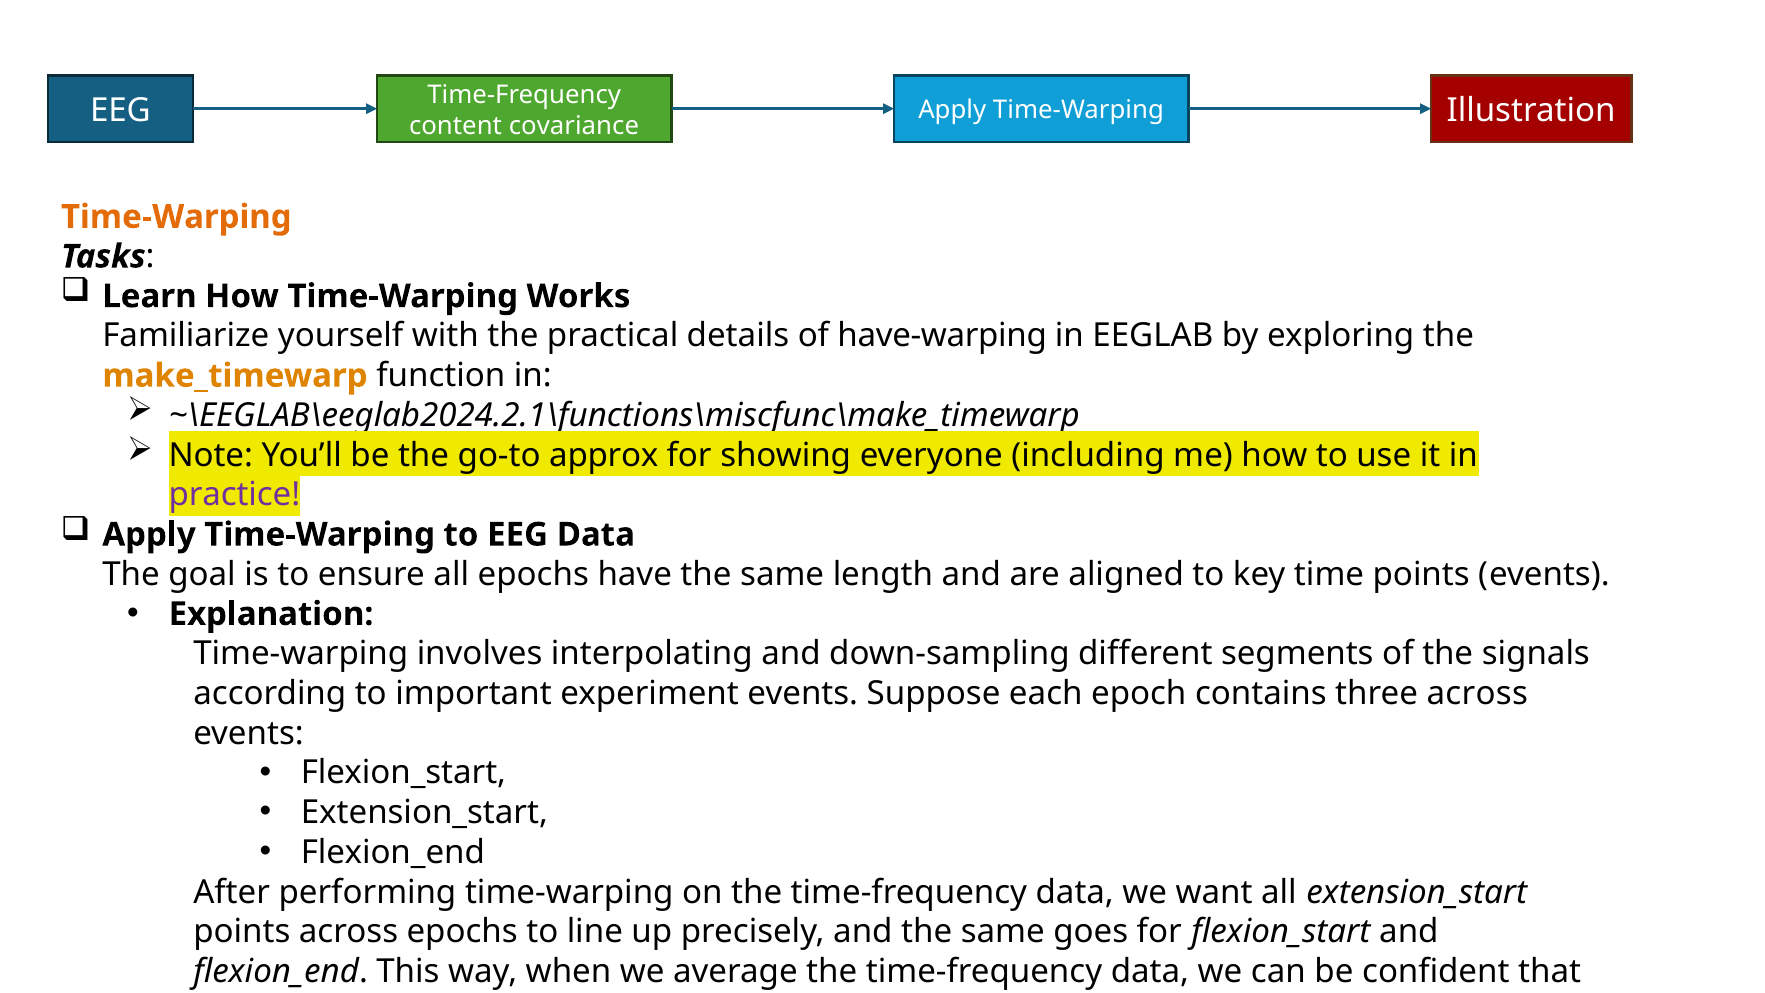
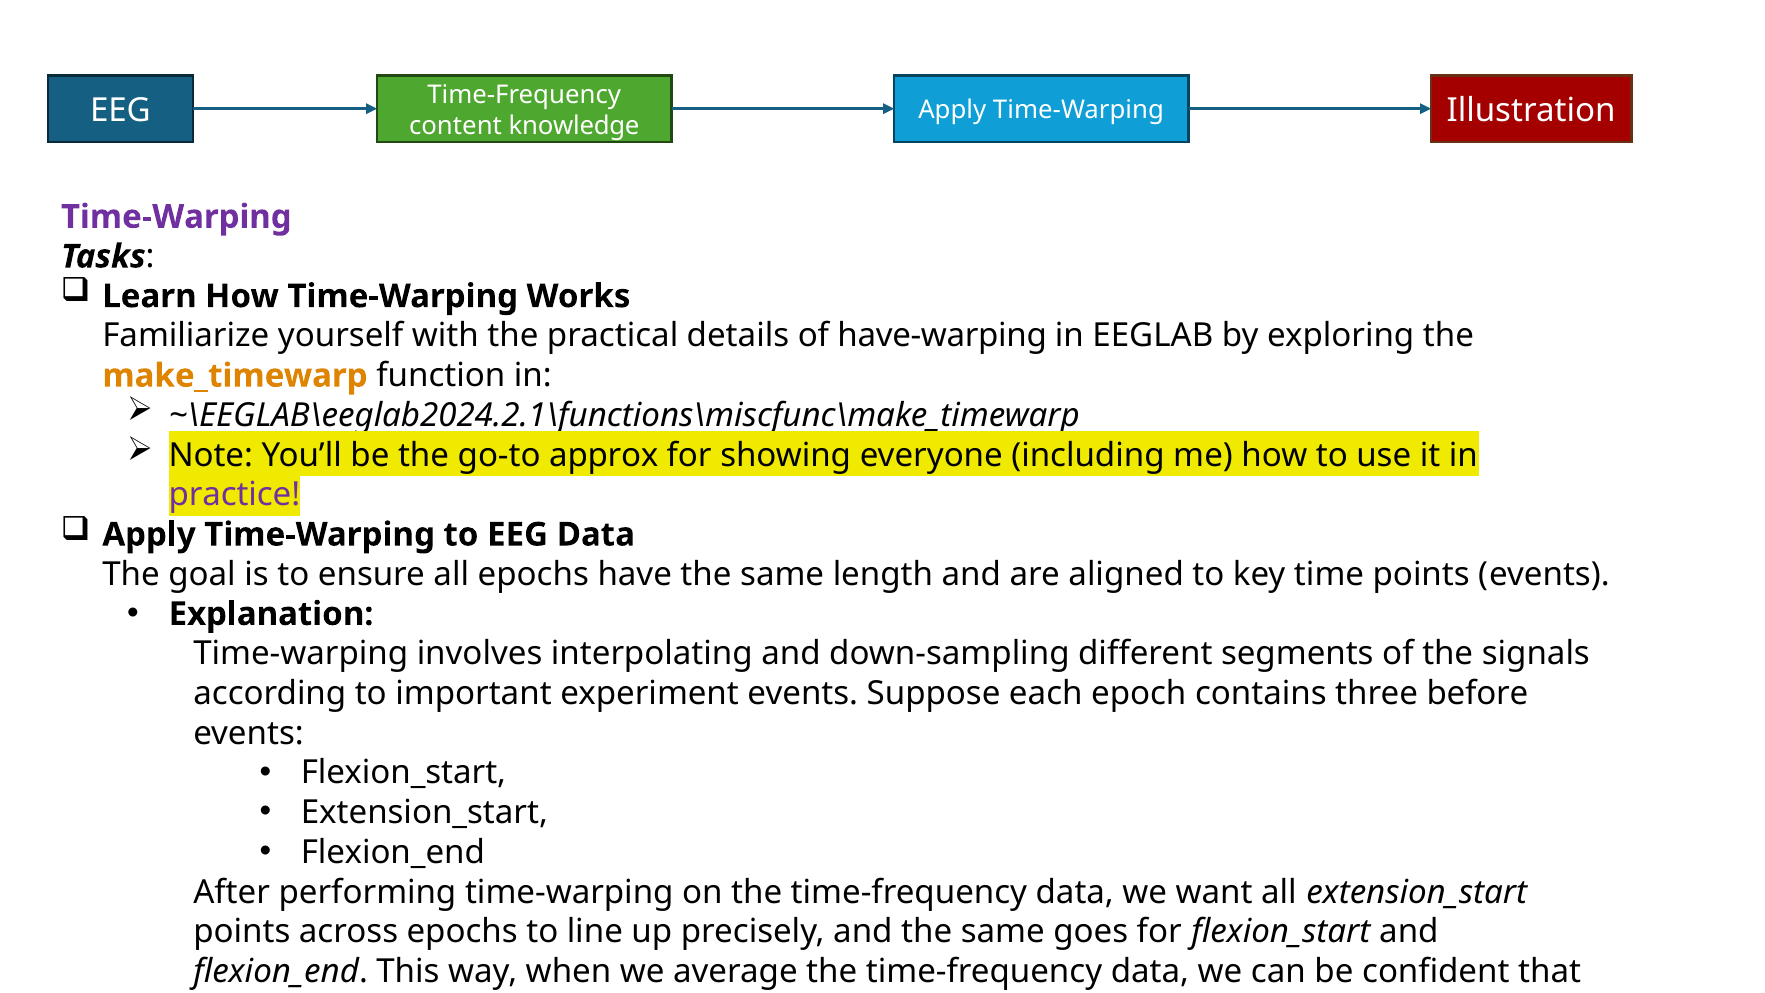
covariance: covariance -> knowledge
Time-Warping at (176, 217) colour: orange -> purple
three across: across -> before
